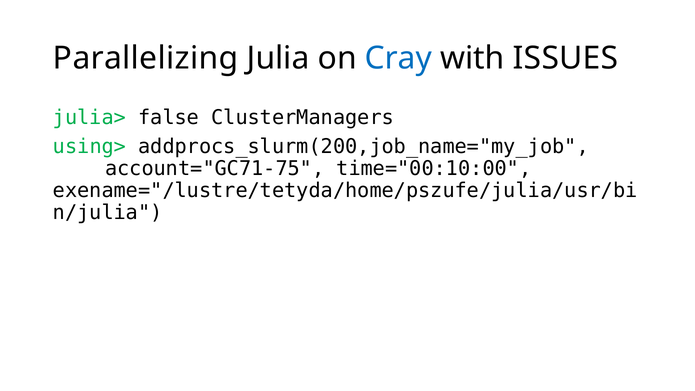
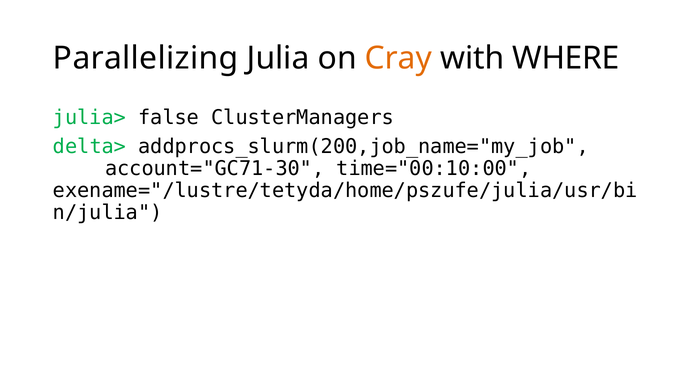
Cray colour: blue -> orange
ISSUES: ISSUES -> WHERE
using>: using> -> delta>
account="GC71-75: account="GC71-75 -> account="GC71-30
